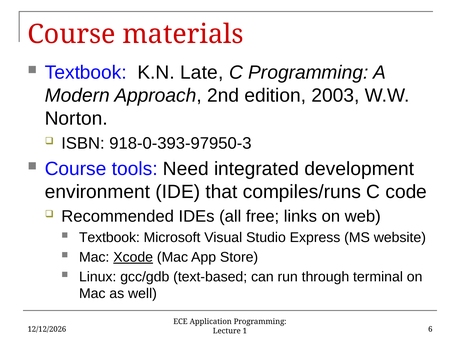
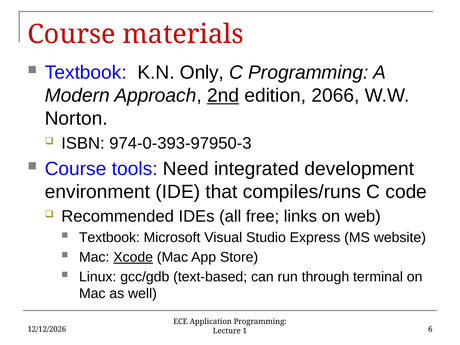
Late: Late -> Only
2nd underline: none -> present
2003: 2003 -> 2066
918-0-393-97950-3: 918-0-393-97950-3 -> 974-0-393-97950-3
